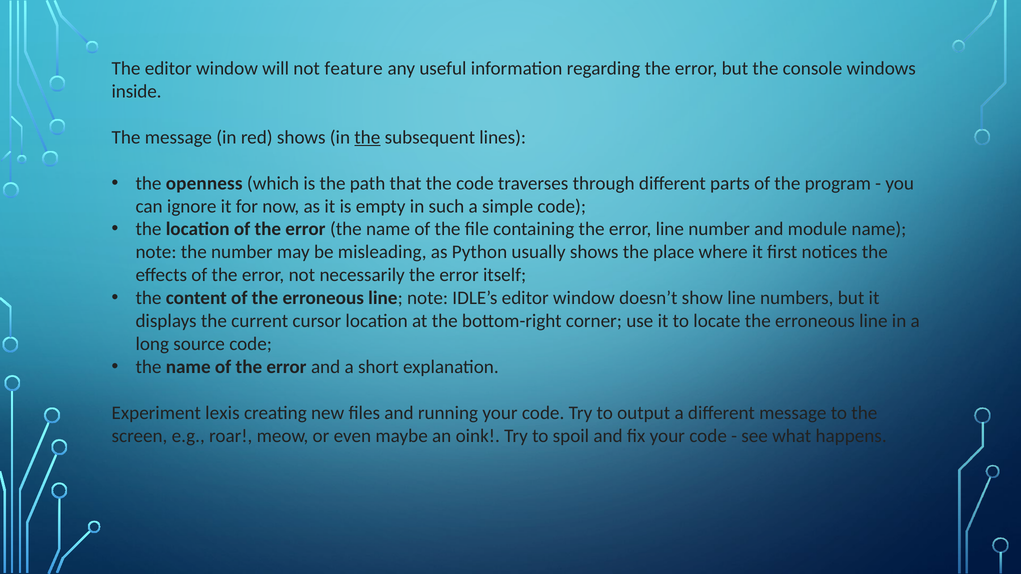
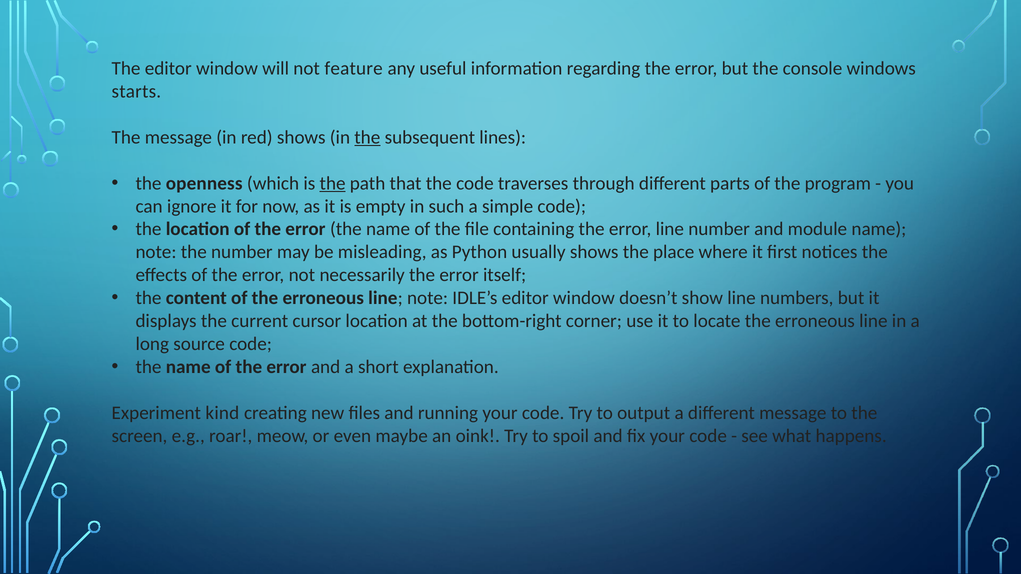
inside: inside -> starts
the at (333, 183) underline: none -> present
lexis: lexis -> kind
